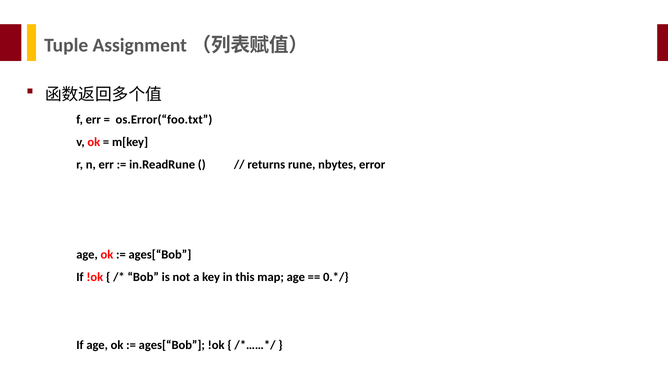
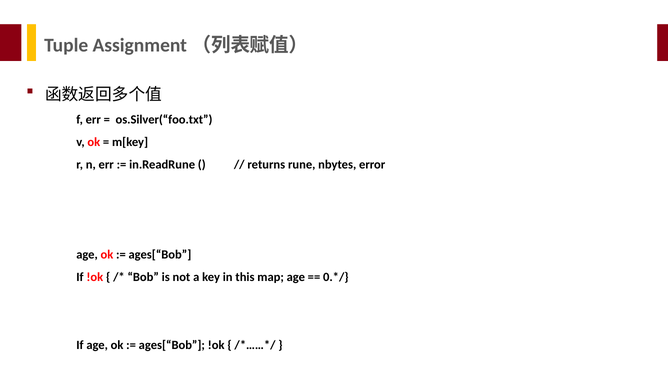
os.Error(“foo.txt: os.Error(“foo.txt -> os.Silver(“foo.txt
